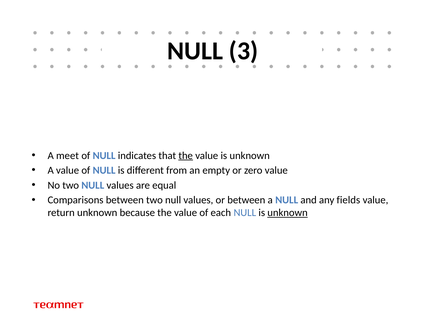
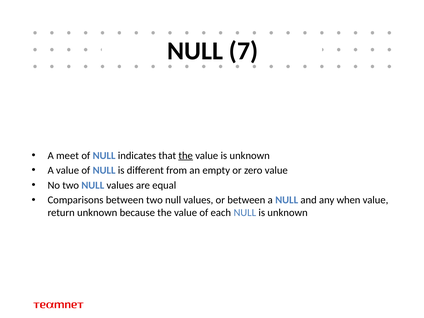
3: 3 -> 7
fields: fields -> when
unknown at (288, 213) underline: present -> none
